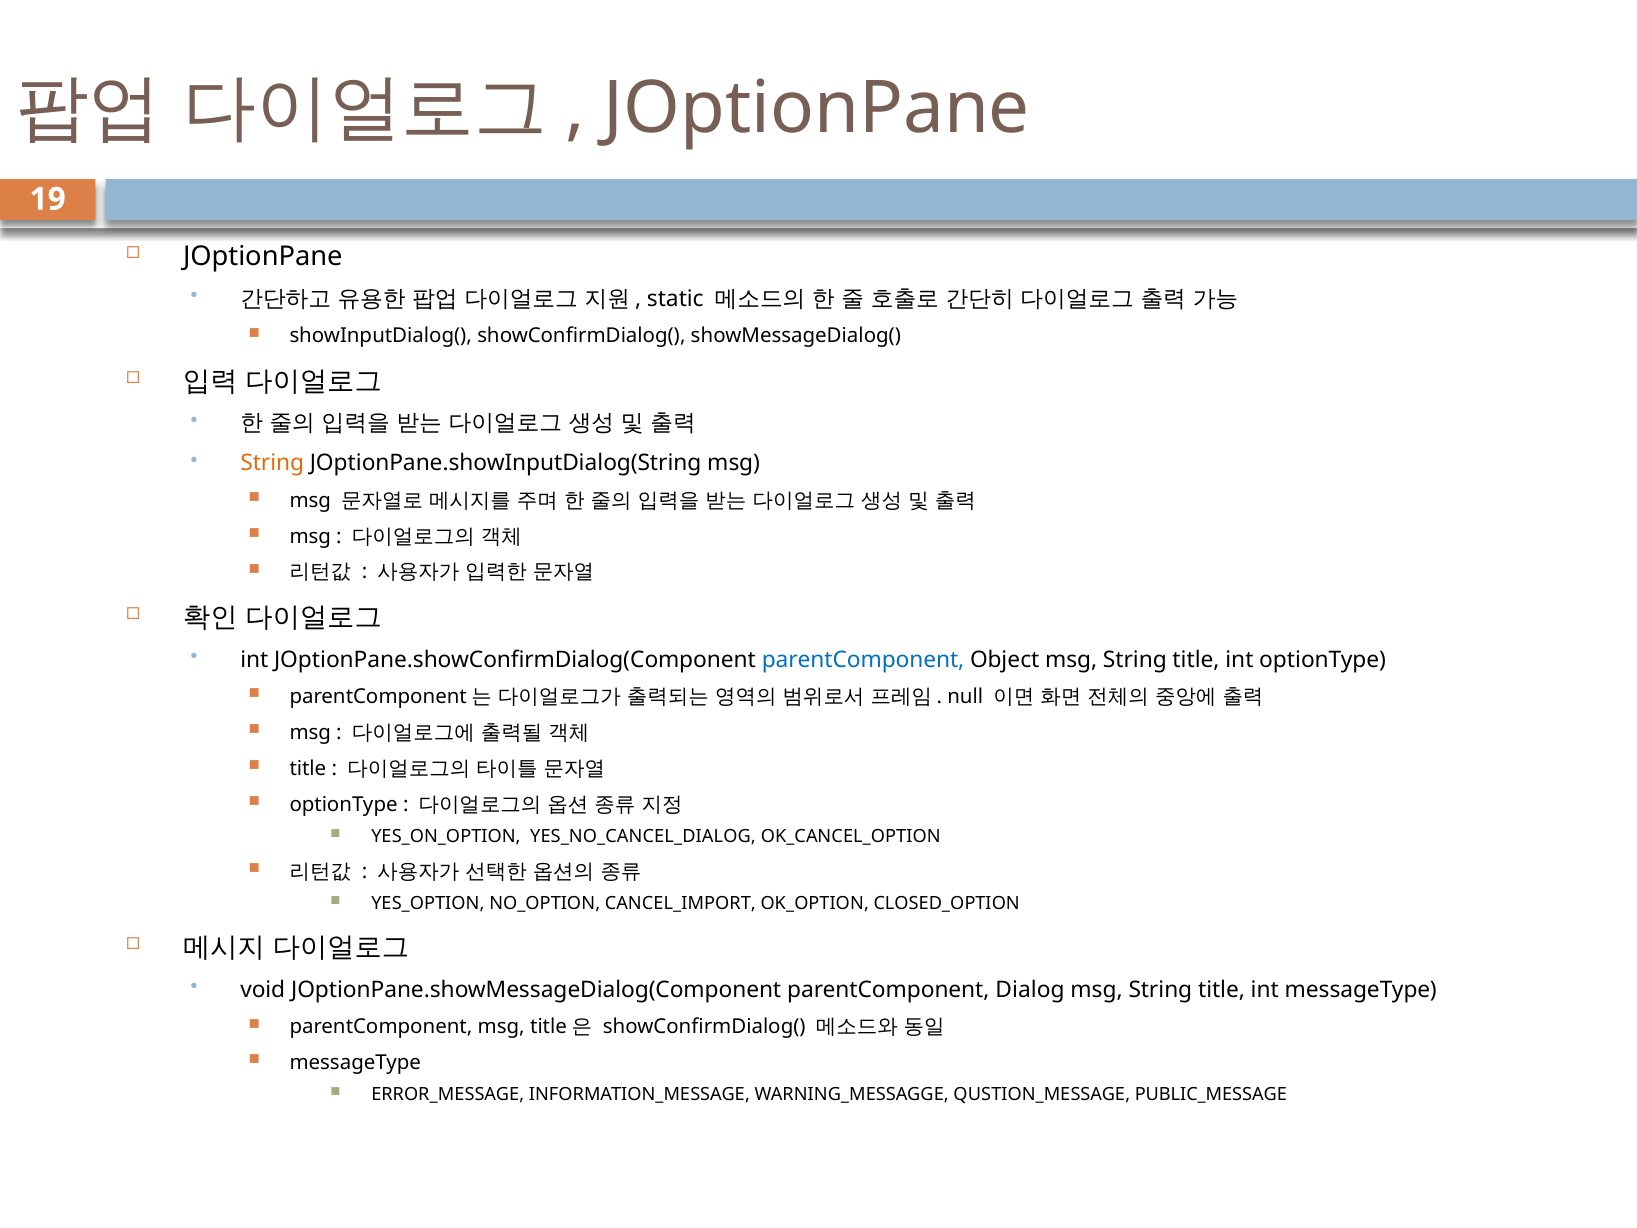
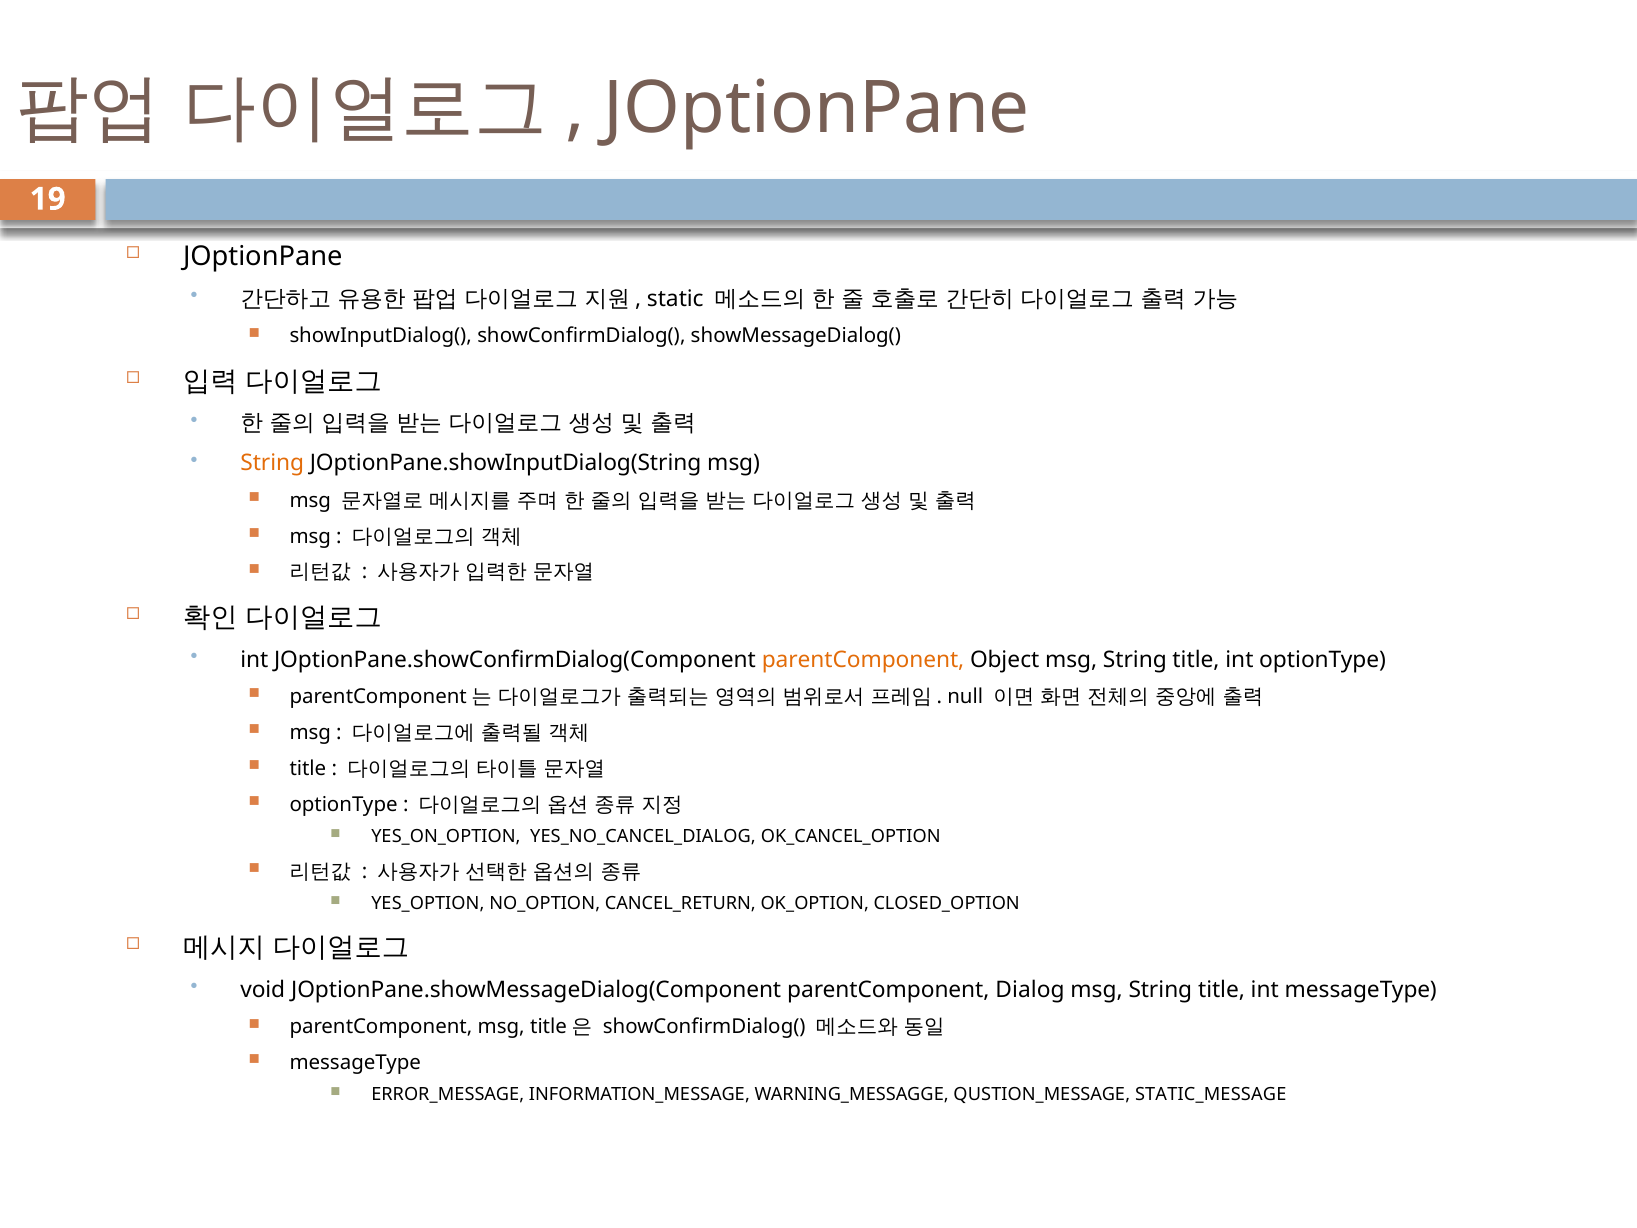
parentComponent at (863, 659) colour: blue -> orange
CANCEL_IMPORT: CANCEL_IMPORT -> CANCEL_RETURN
PUBLIC_MESSAGE: PUBLIC_MESSAGE -> STATIC_MESSAGE
